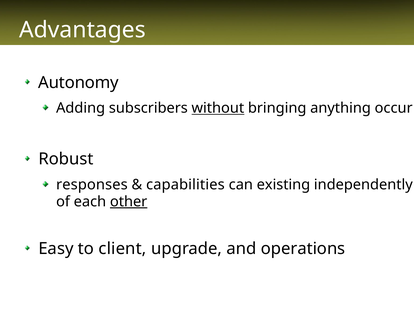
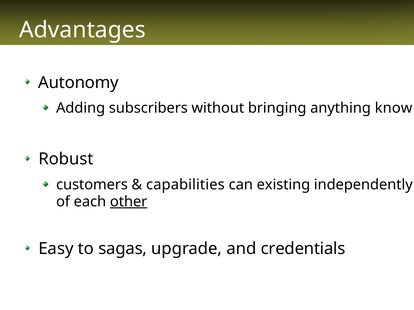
without underline: present -> none
occur: occur -> know
responses: responses -> customers
client: client -> sagas
operations: operations -> credentials
